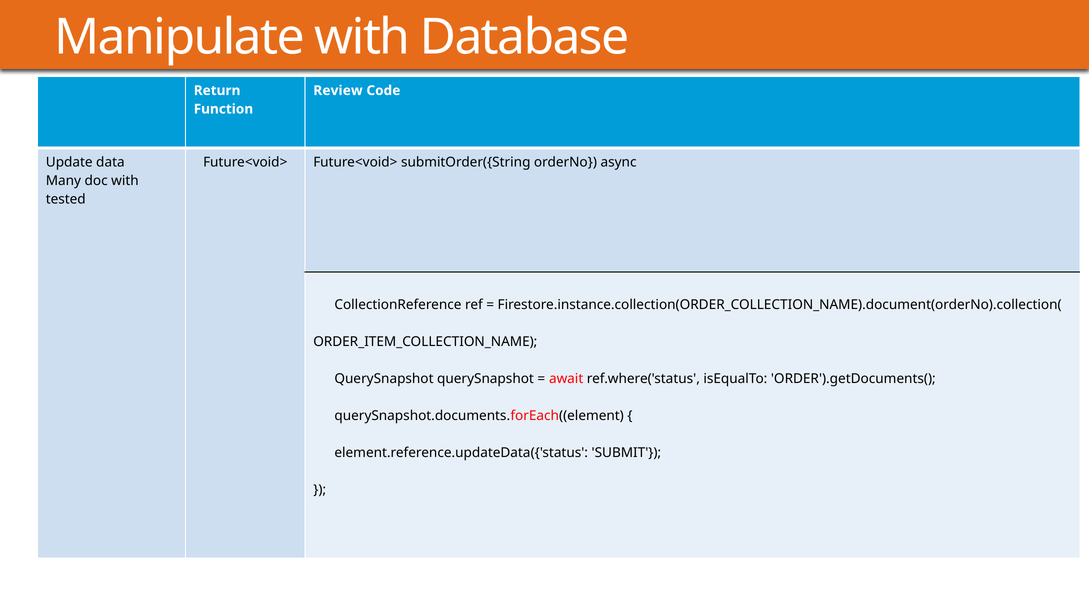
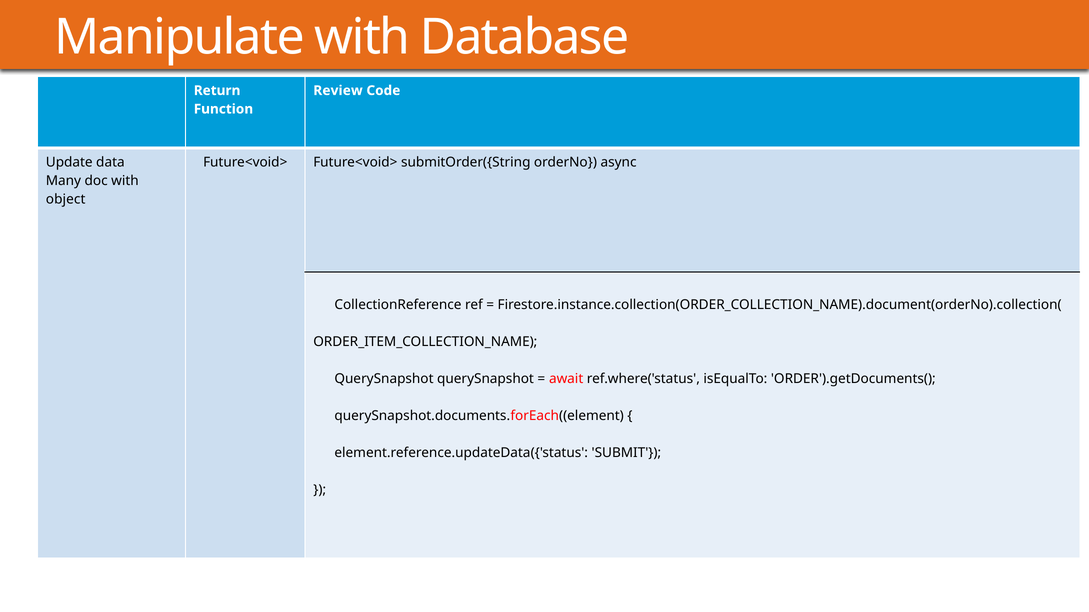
tested: tested -> object
